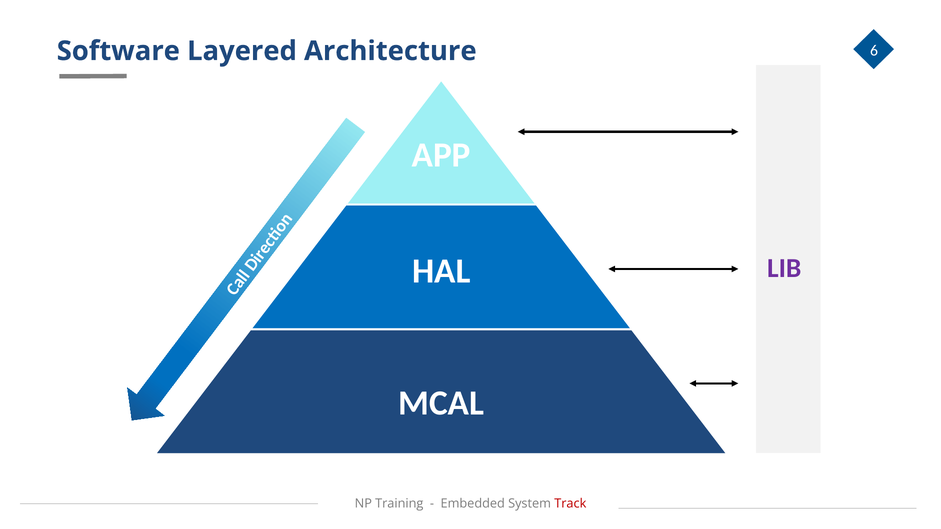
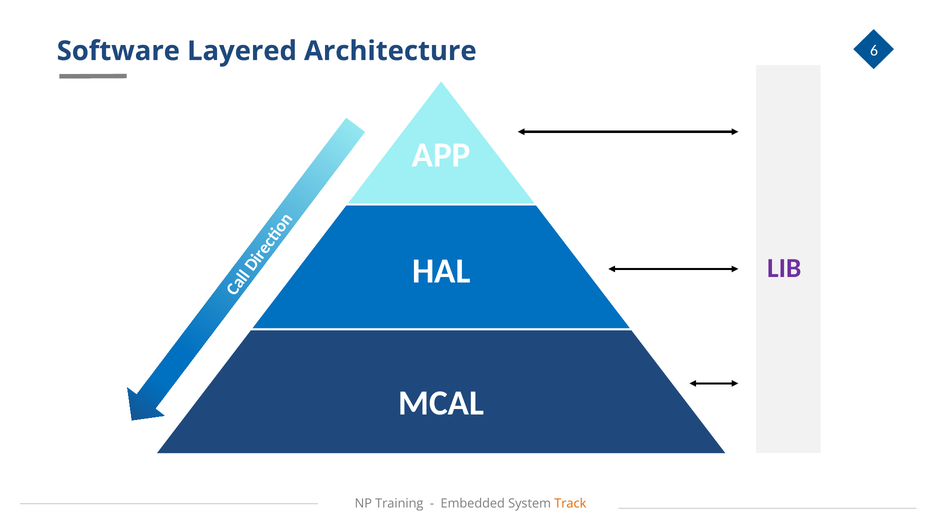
Track colour: red -> orange
